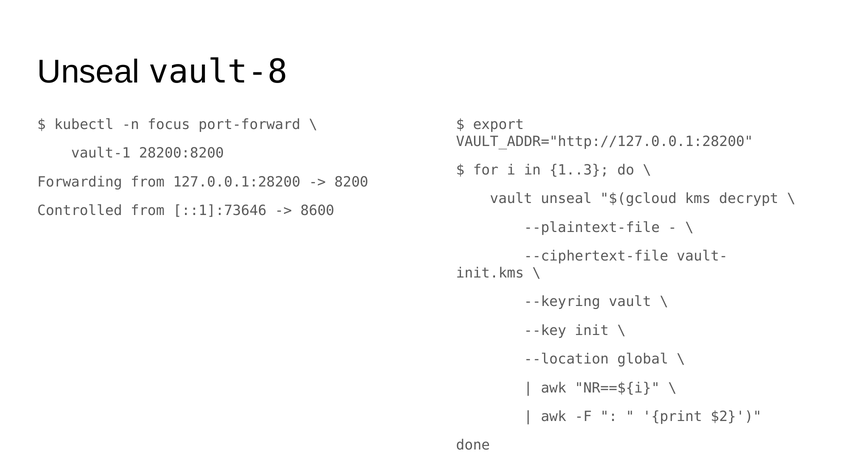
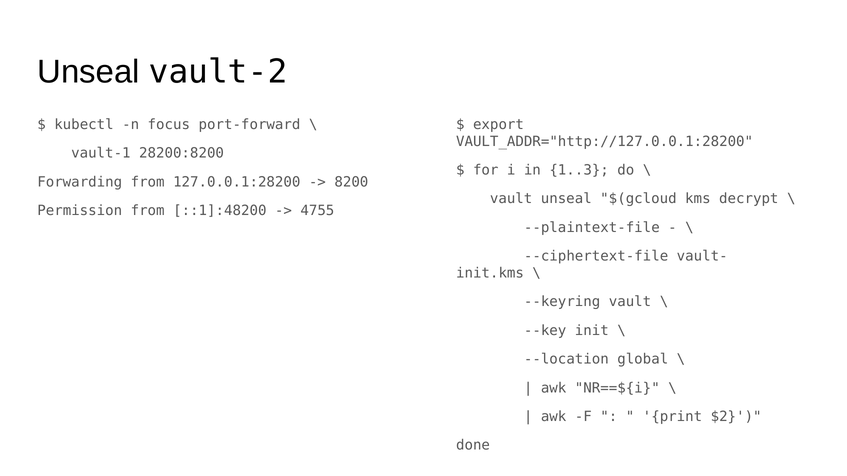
vault-8: vault-8 -> vault-2
Controlled: Controlled -> Permission
::1]:73646: ::1]:73646 -> ::1]:48200
8600: 8600 -> 4755
